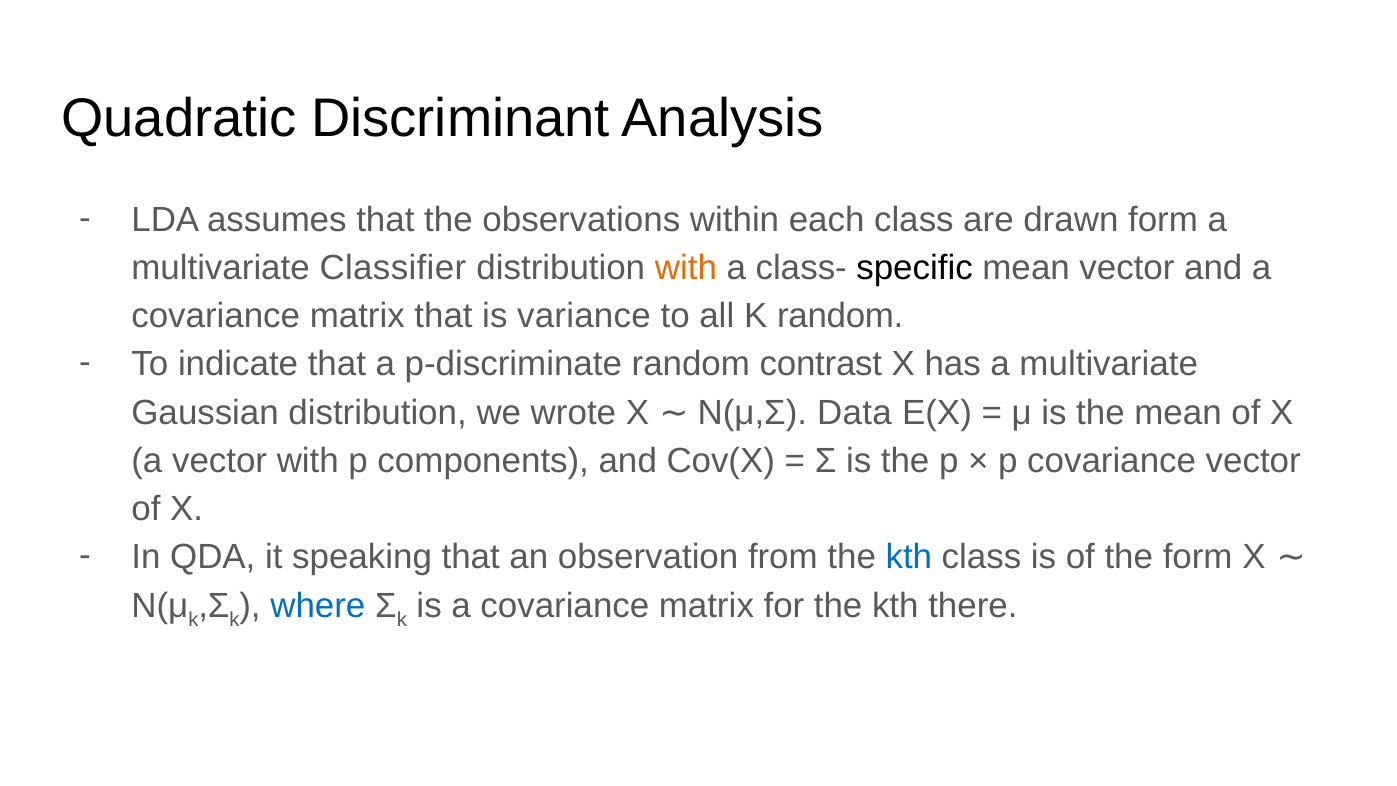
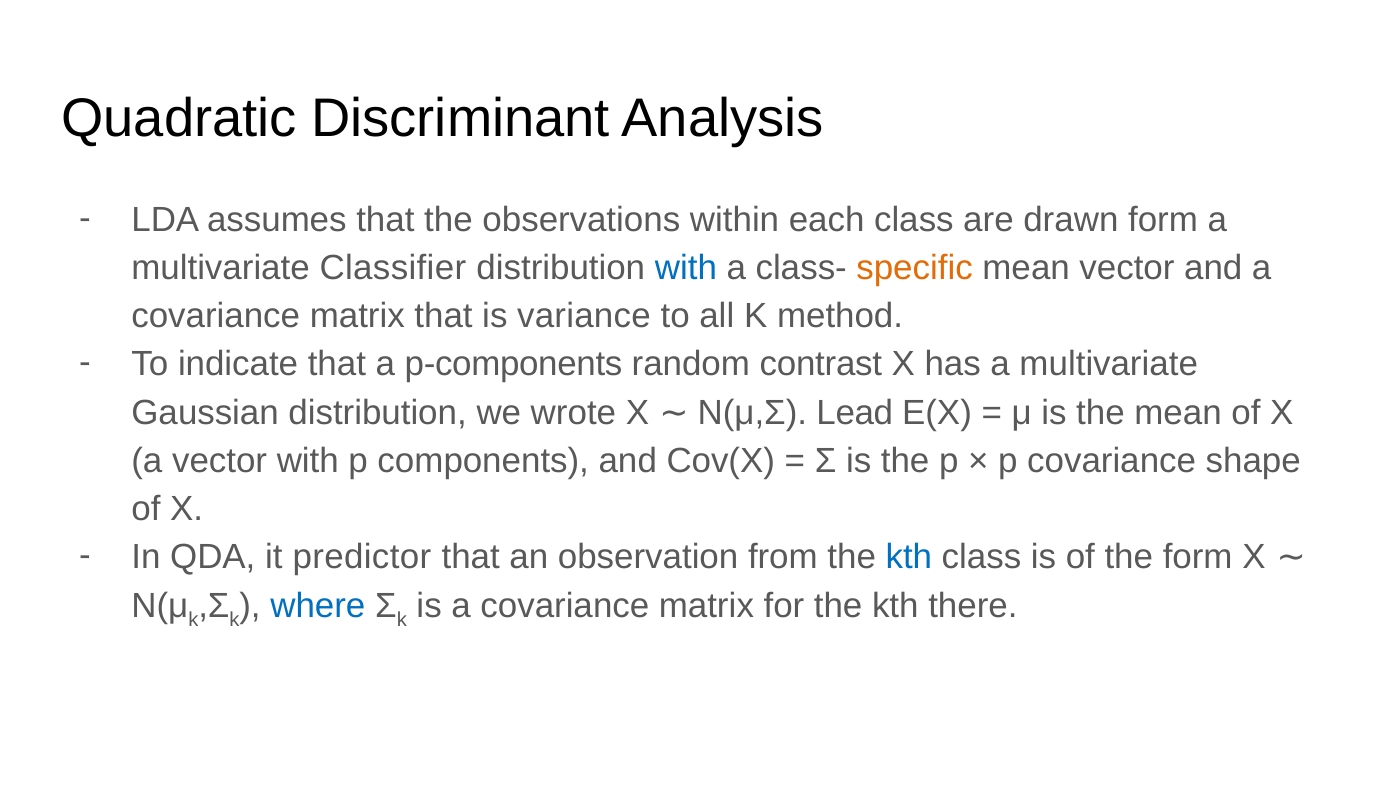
with at (686, 268) colour: orange -> blue
specific colour: black -> orange
K random: random -> method
p-discriminate: p-discriminate -> p-components
Data: Data -> Lead
covariance vector: vector -> shape
speaking: speaking -> predictor
